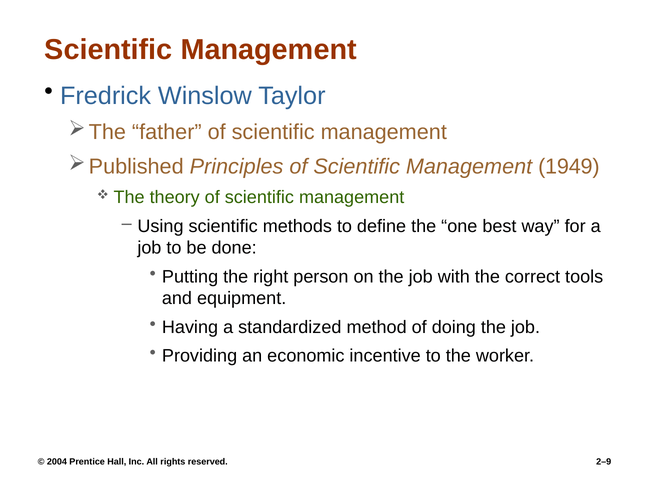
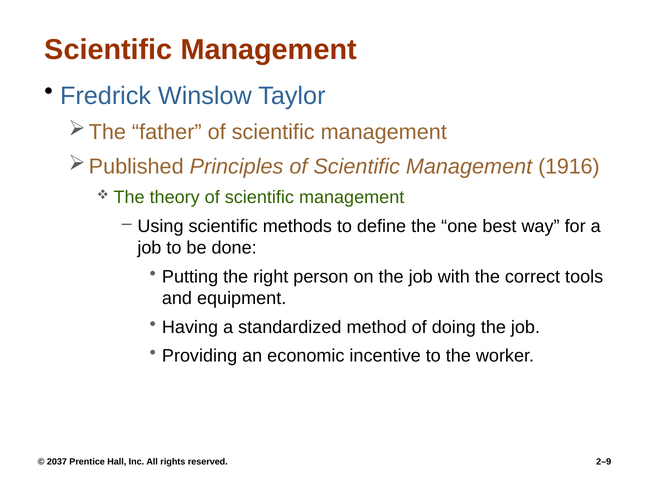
1949: 1949 -> 1916
2004: 2004 -> 2037
